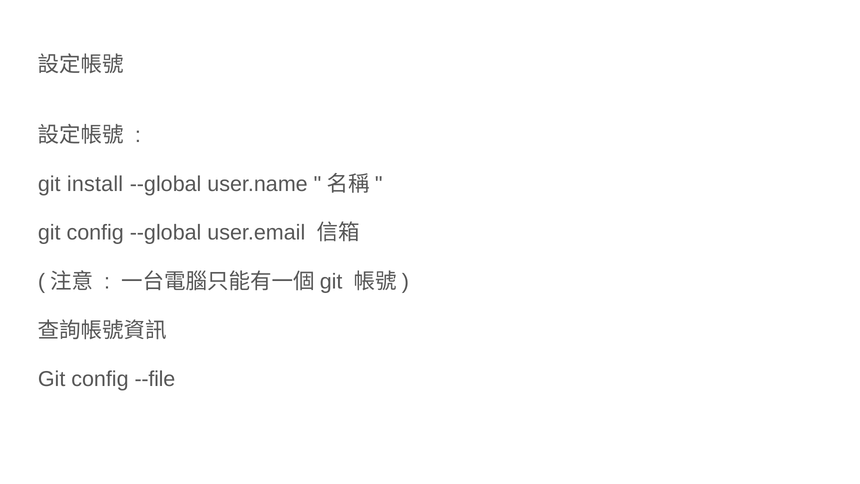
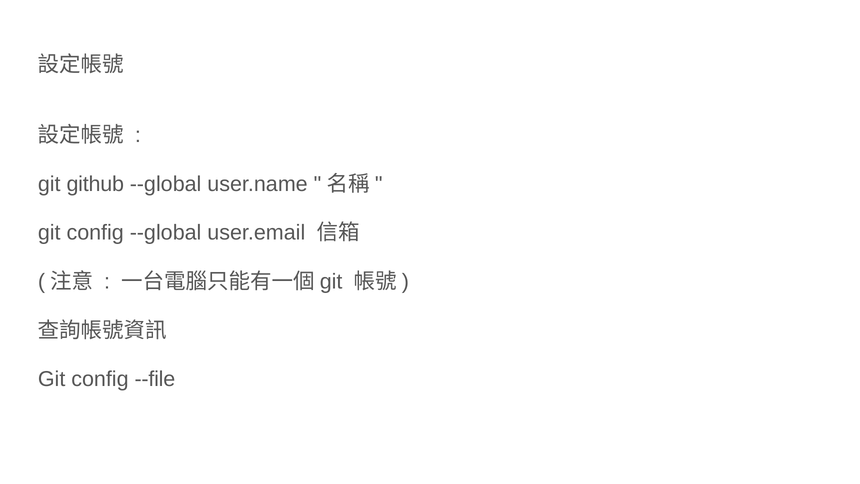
install: install -> github
